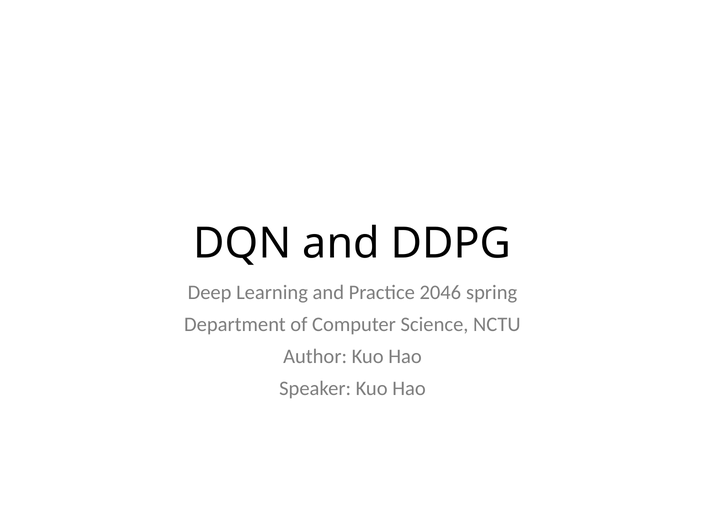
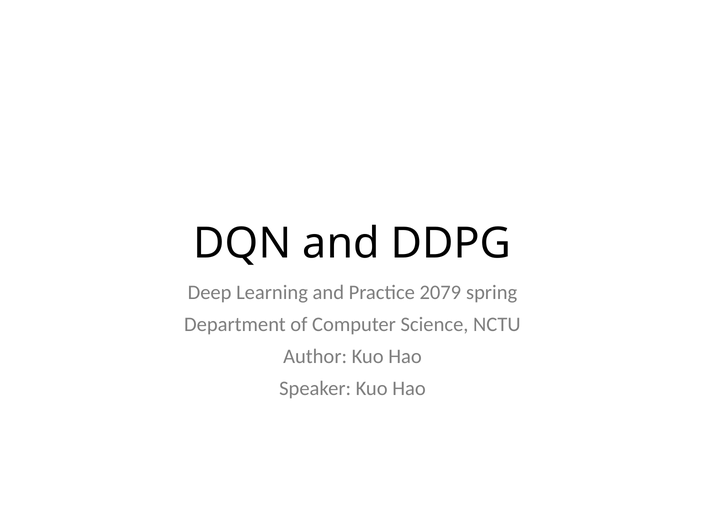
2046: 2046 -> 2079
